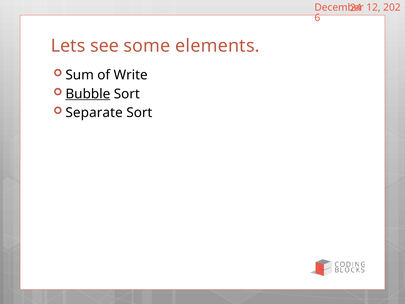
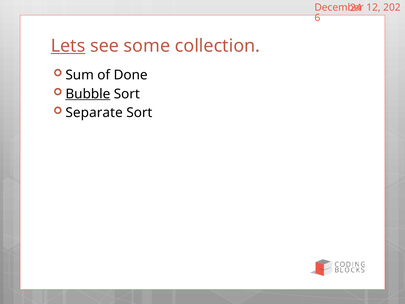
Lets underline: none -> present
elements: elements -> collection
Write: Write -> Done
